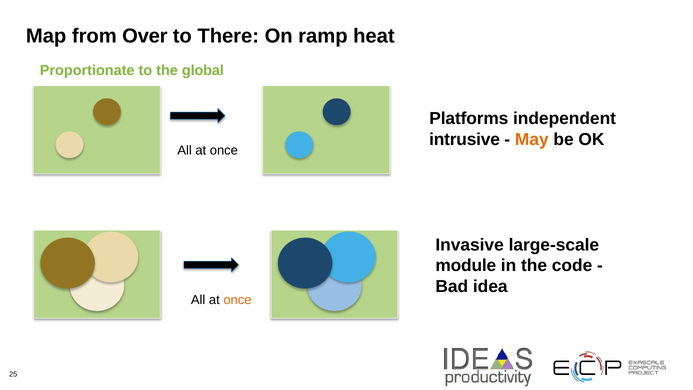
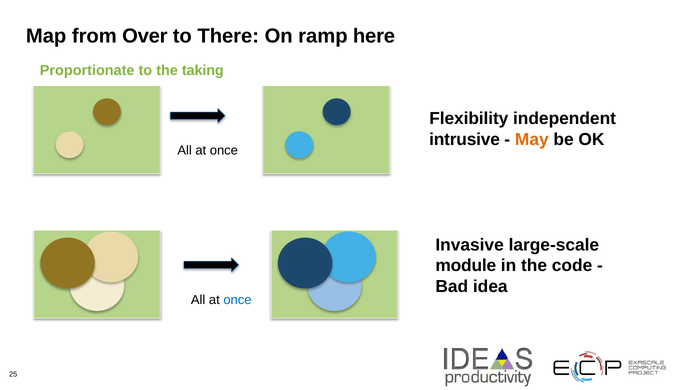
heat: heat -> here
global: global -> taking
Platforms: Platforms -> Flexibility
once at (237, 300) colour: orange -> blue
